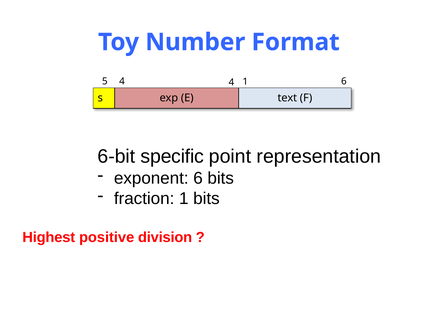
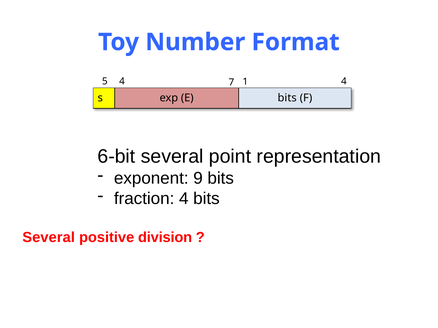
4 4: 4 -> 7
1 6: 6 -> 4
E text: text -> bits
6-bit specific: specific -> several
exponent 6: 6 -> 9
fraction 1: 1 -> 4
Highest at (49, 238): Highest -> Several
